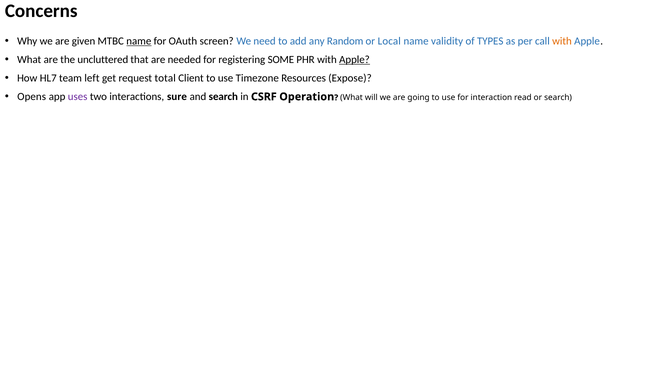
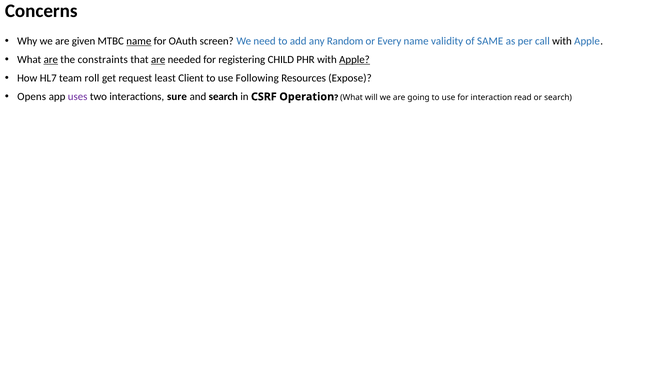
Local: Local -> Every
TYPES: TYPES -> SAME
with at (562, 41) colour: orange -> black
are at (51, 60) underline: none -> present
uncluttered: uncluttered -> constraints
are at (158, 60) underline: none -> present
SOME: SOME -> CHILD
left: left -> roll
total: total -> least
Timezone: Timezone -> Following
